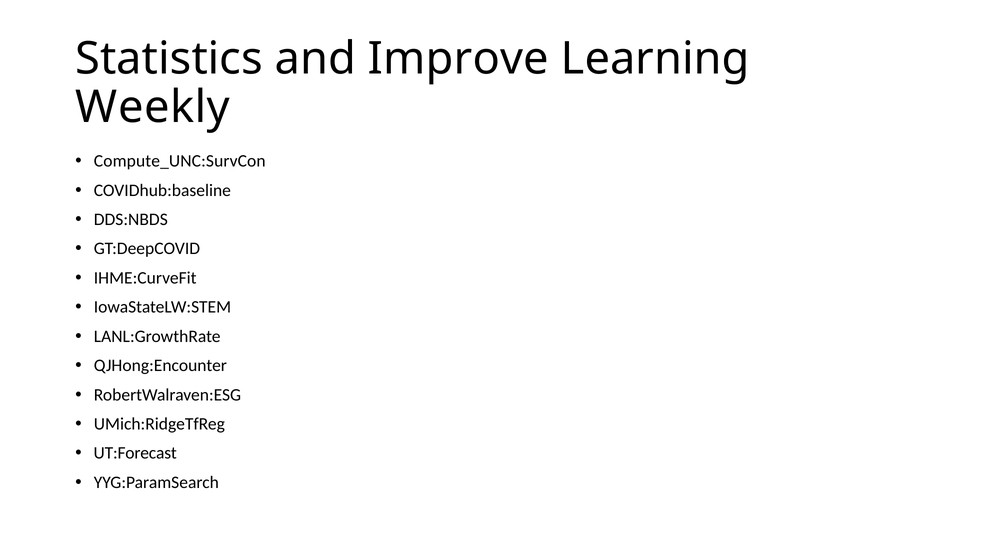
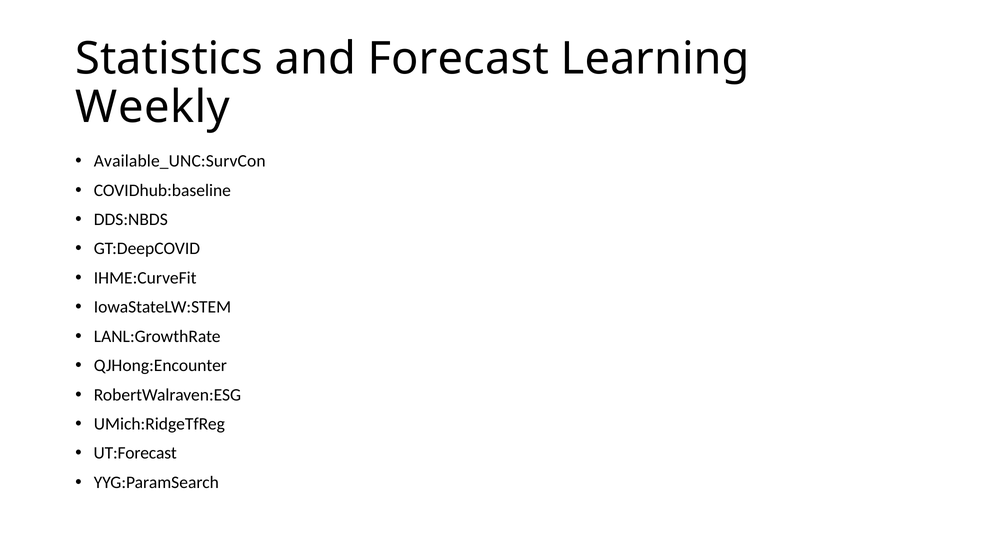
Improve: Improve -> Forecast
Compute_UNC:SurvCon: Compute_UNC:SurvCon -> Available_UNC:SurvCon
